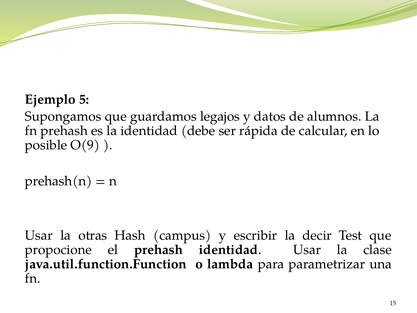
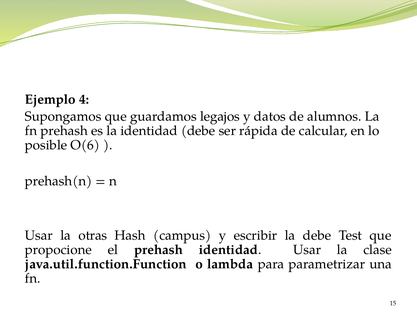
5: 5 -> 4
O(9: O(9 -> O(6
la decir: decir -> debe
